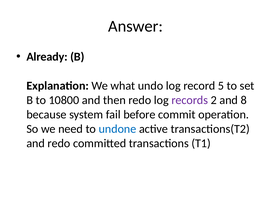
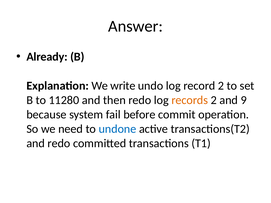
what: what -> write
record 5: 5 -> 2
10800: 10800 -> 11280
records colour: purple -> orange
8: 8 -> 9
